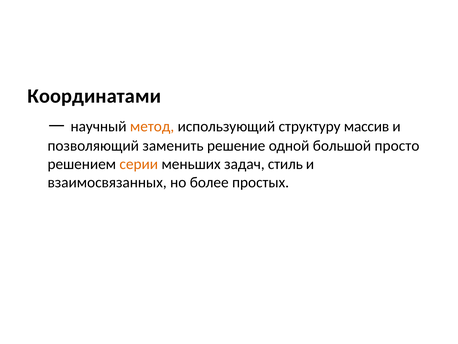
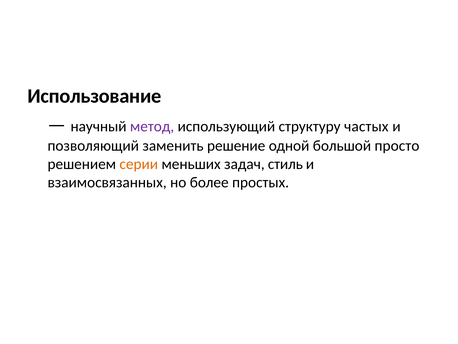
Координатами: Координатами -> Использование
метод colour: orange -> purple
массив: массив -> частых
